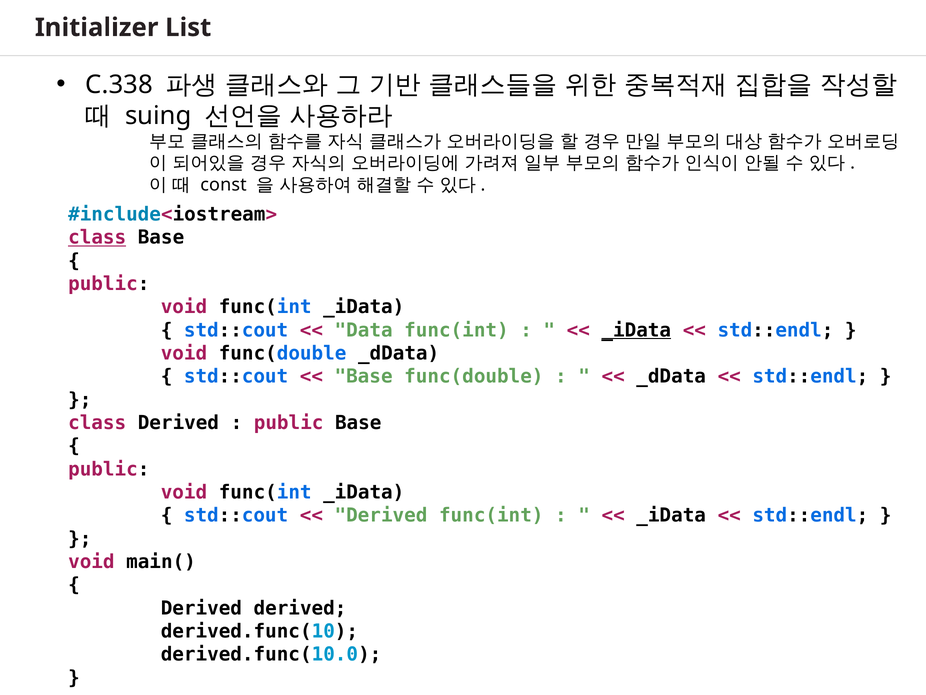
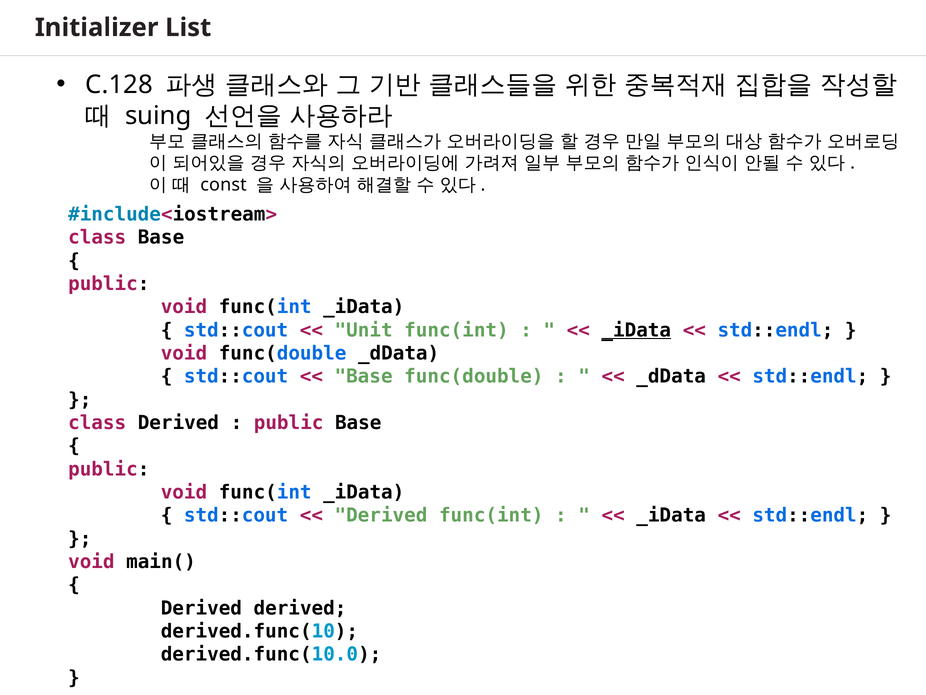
C.338: C.338 -> C.128
class at (97, 237) underline: present -> none
Data: Data -> Unit
